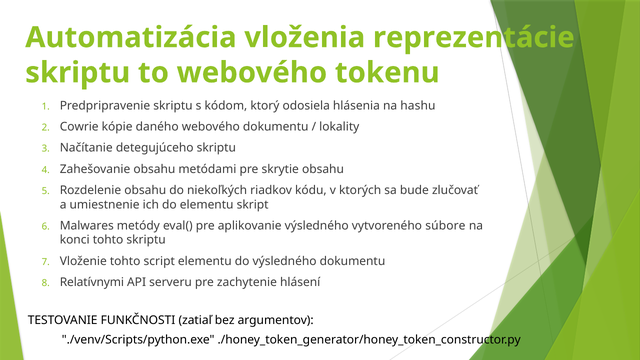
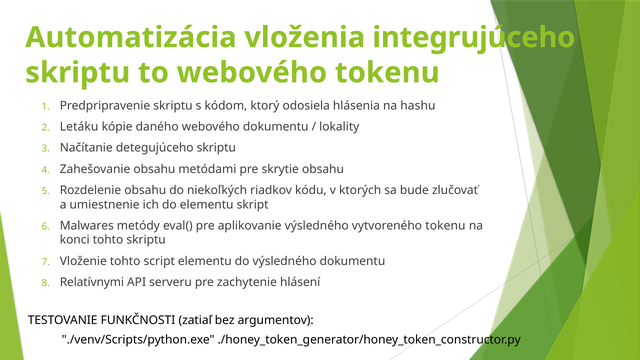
reprezentácie: reprezentácie -> integrujúceho
Cowrie: Cowrie -> Letáku
vytvoreného súbore: súbore -> tokenu
